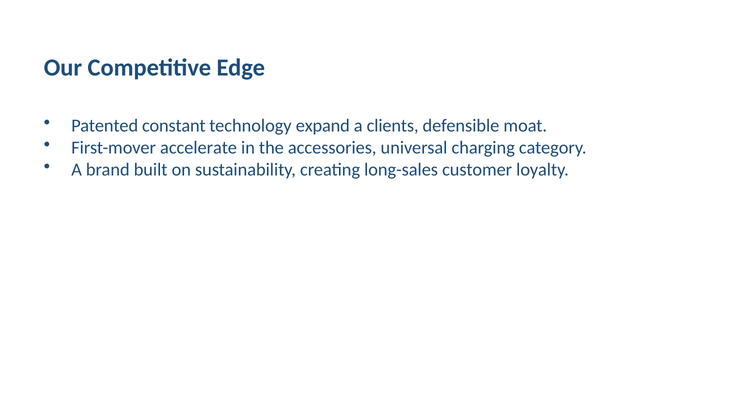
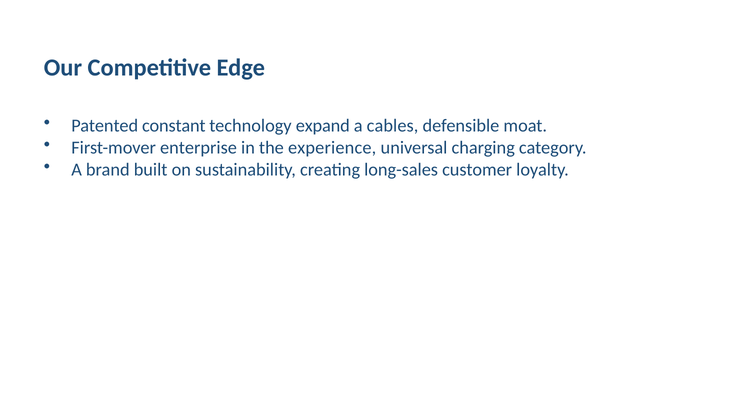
clients: clients -> cables
accelerate: accelerate -> enterprise
accessories: accessories -> experience
